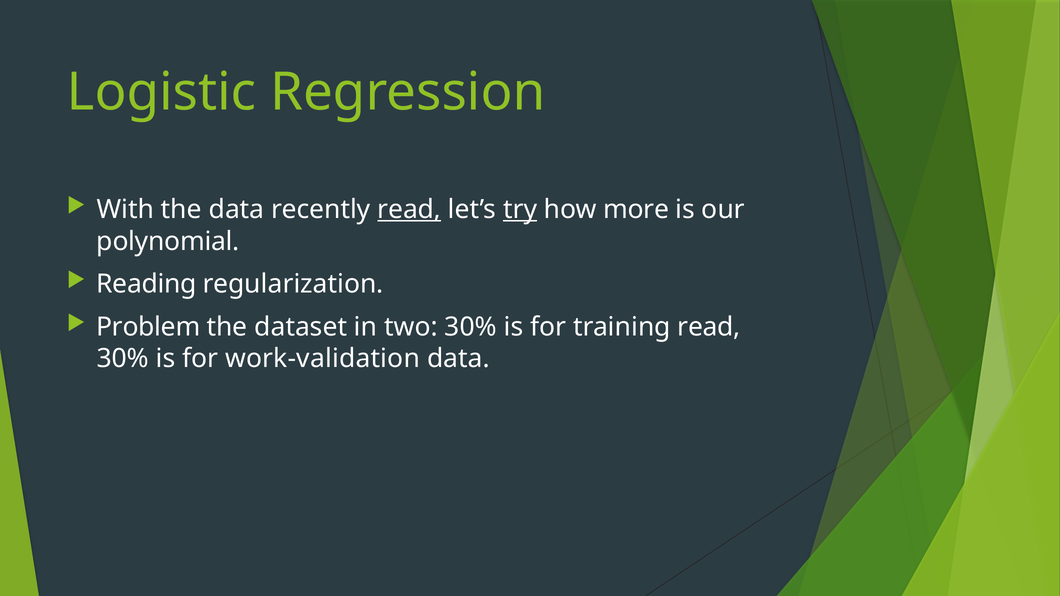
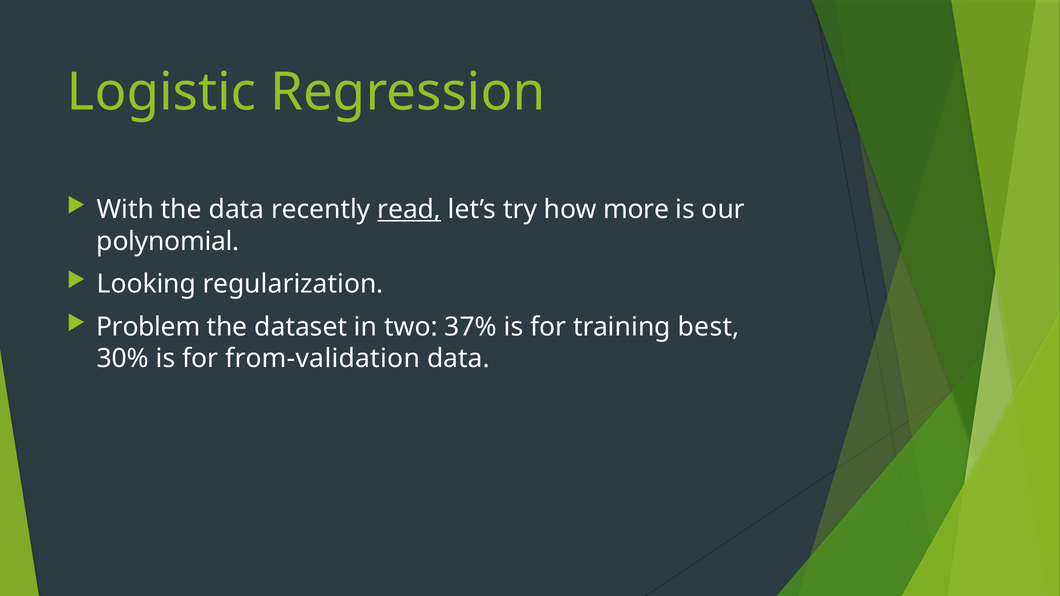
try underline: present -> none
Reading: Reading -> Looking
two 30%: 30% -> 37%
training read: read -> best
work-validation: work-validation -> from-validation
